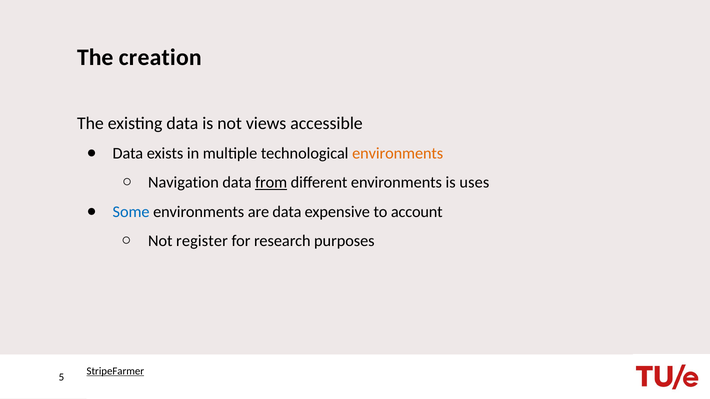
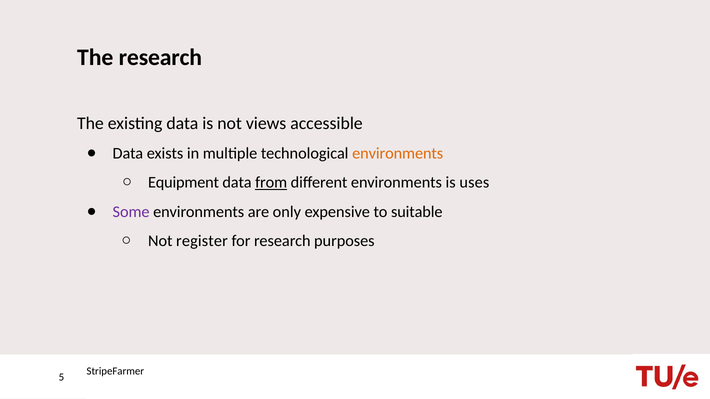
The creation: creation -> research
Navigation: Navigation -> Equipment
Some colour: blue -> purple
are data: data -> only
account: account -> suitable
StripeFarmer underline: present -> none
